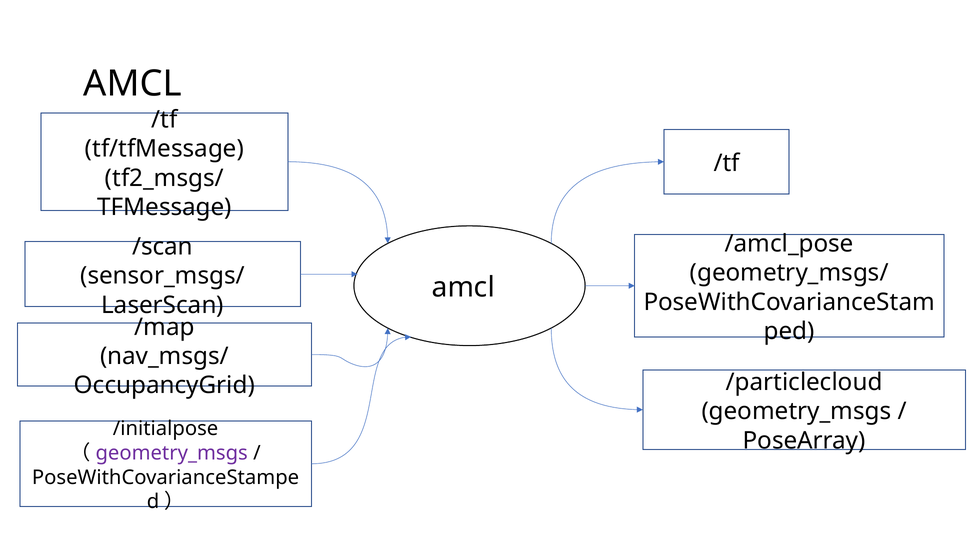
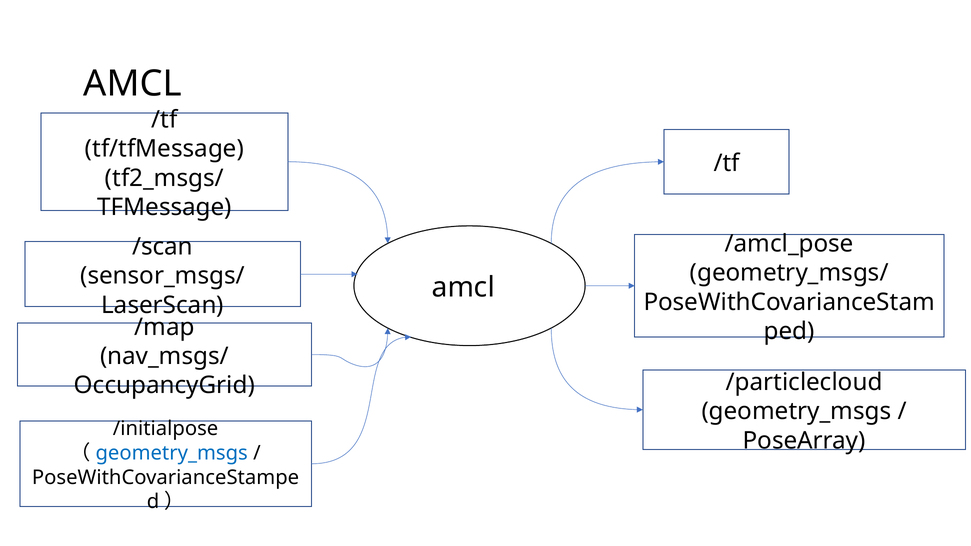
geometry_msgs at (172, 453) colour: purple -> blue
